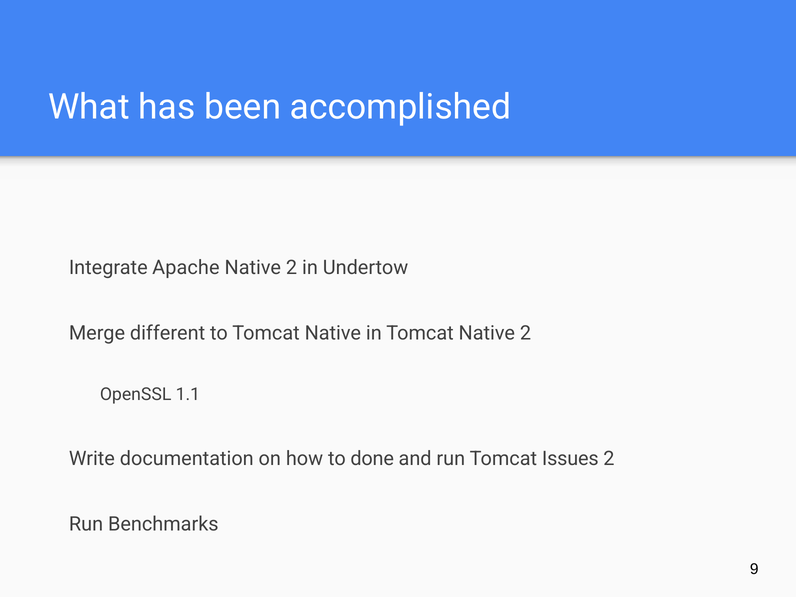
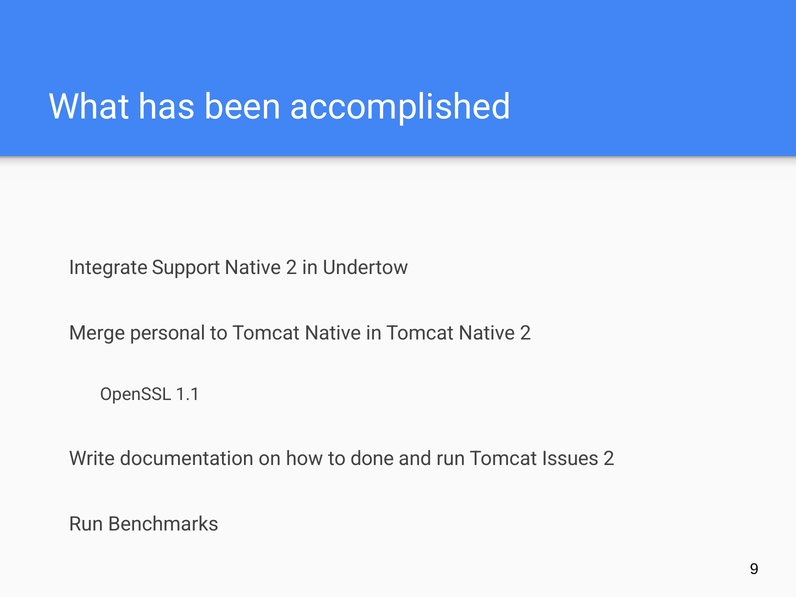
Apache: Apache -> Support
different: different -> personal
